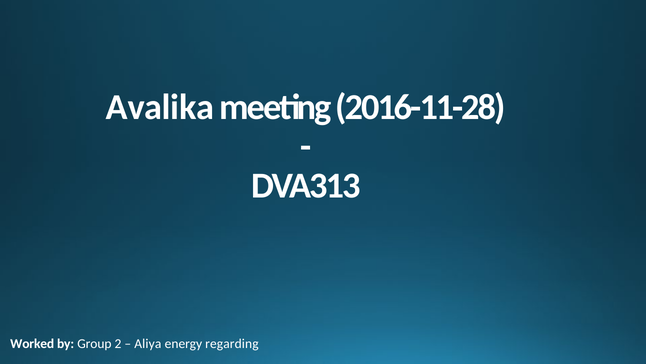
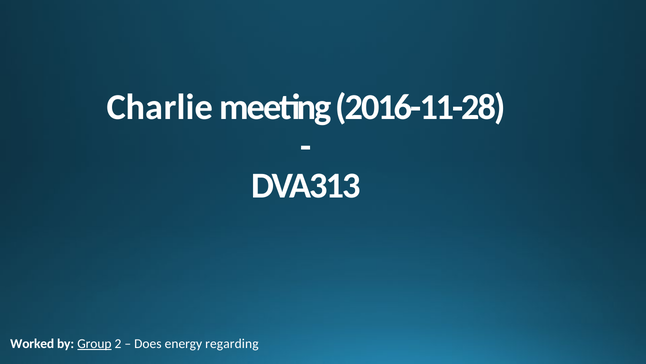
Avalika: Avalika -> Charlie
Group underline: none -> present
Aliya: Aliya -> Does
